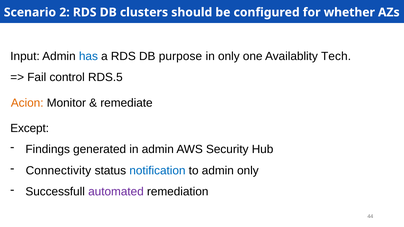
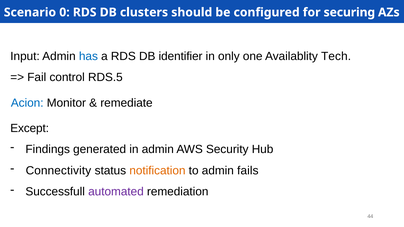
2: 2 -> 0
whether: whether -> securing
purpose: purpose -> identifier
Acion colour: orange -> blue
notification colour: blue -> orange
admin only: only -> fails
